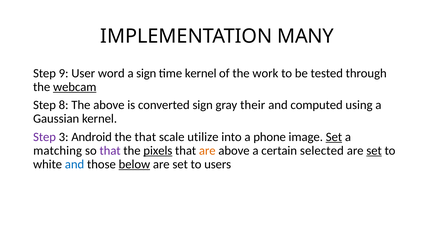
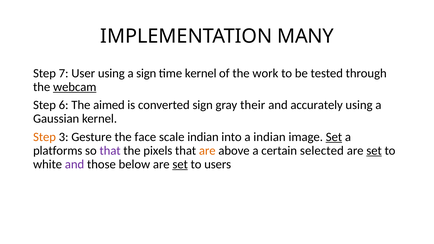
9: 9 -> 7
User word: word -> using
8: 8 -> 6
The above: above -> aimed
computed: computed -> accurately
Step at (45, 137) colour: purple -> orange
Android: Android -> Gesture
the that: that -> face
scale utilize: utilize -> indian
a phone: phone -> indian
matching: matching -> platforms
pixels underline: present -> none
and at (75, 164) colour: blue -> purple
below underline: present -> none
set at (180, 164) underline: none -> present
